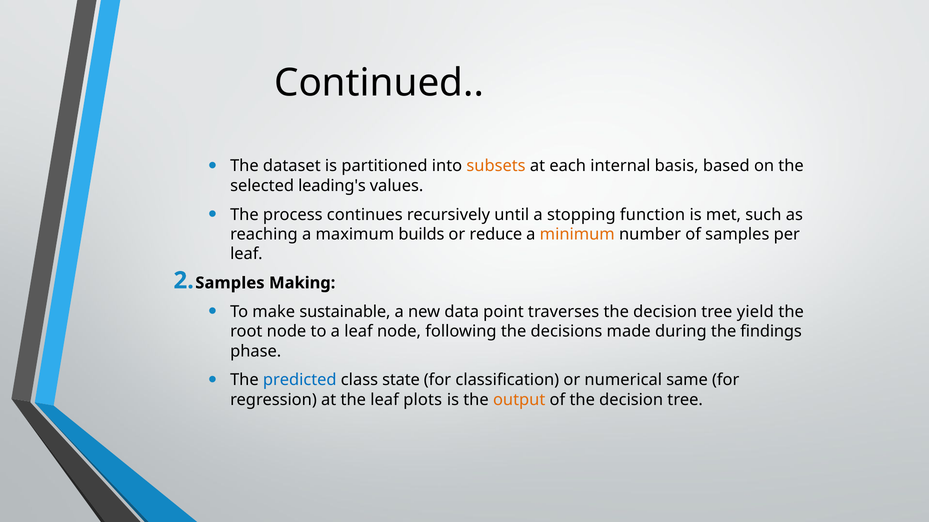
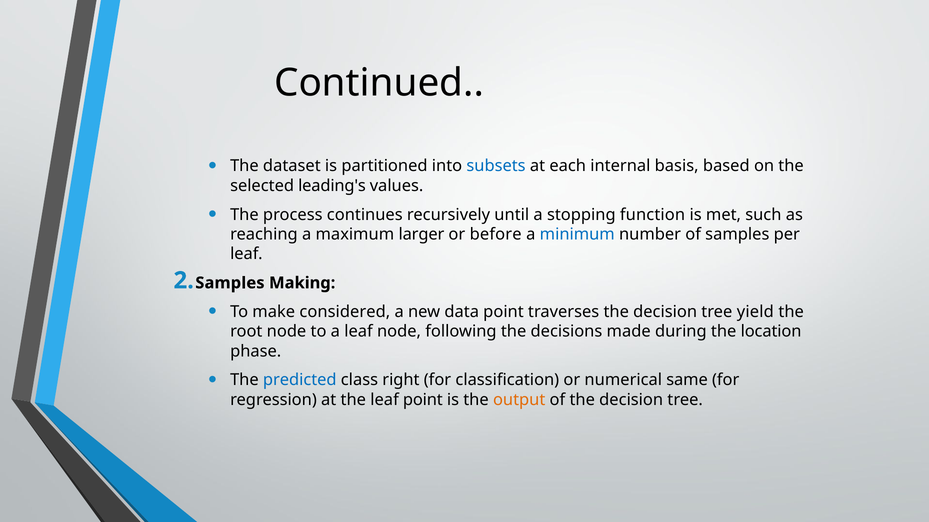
subsets colour: orange -> blue
builds: builds -> larger
reduce: reduce -> before
minimum colour: orange -> blue
sustainable: sustainable -> considered
findings: findings -> location
state: state -> right
leaf plots: plots -> point
